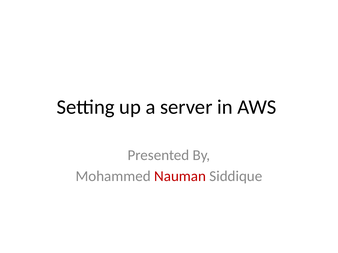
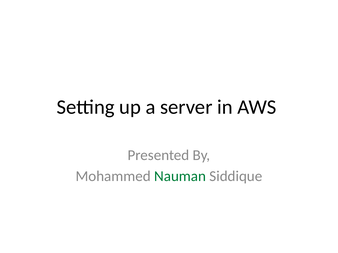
Nauman colour: red -> green
